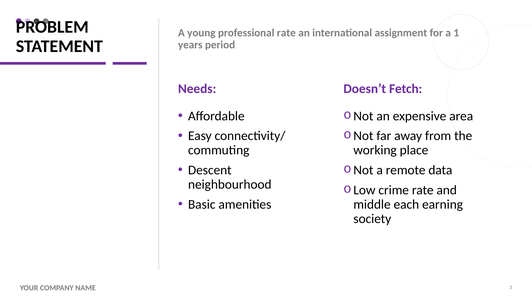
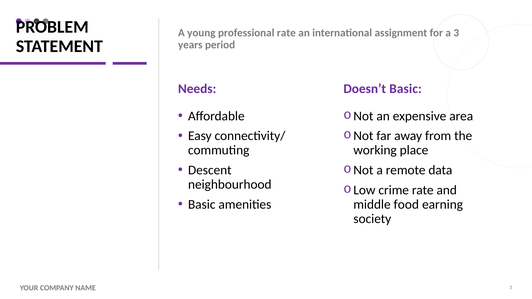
a 1: 1 -> 3
Doesn’t Fetch: Fetch -> Basic
each: each -> food
